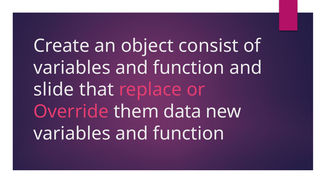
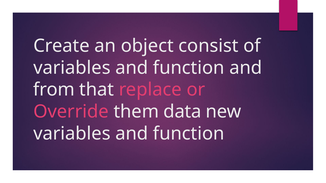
slide: slide -> from
